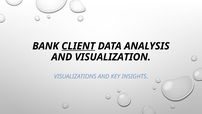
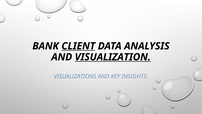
VISUALIZATION underline: none -> present
